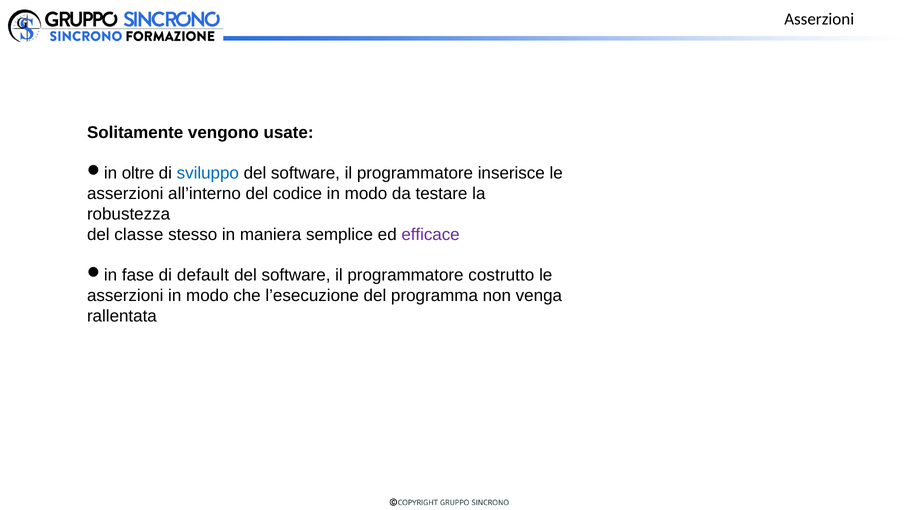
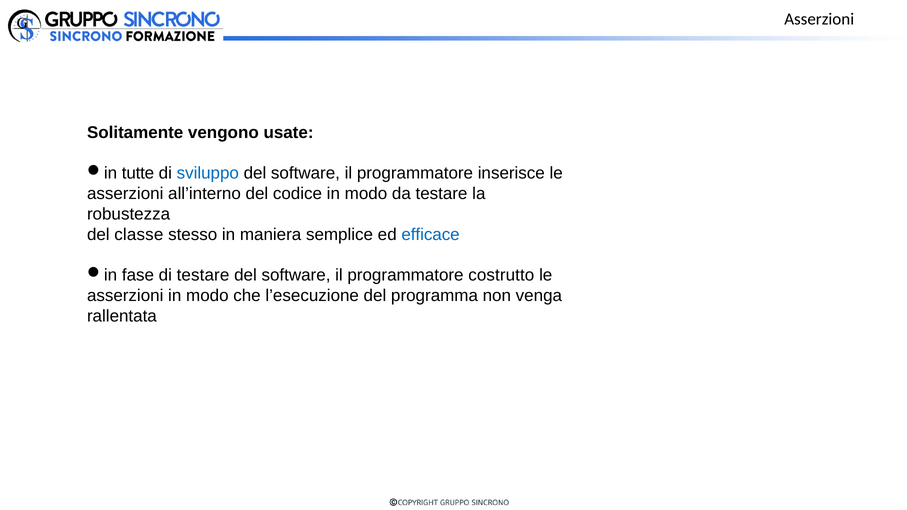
oltre: oltre -> tutte
efficace colour: purple -> blue
di default: default -> testare
